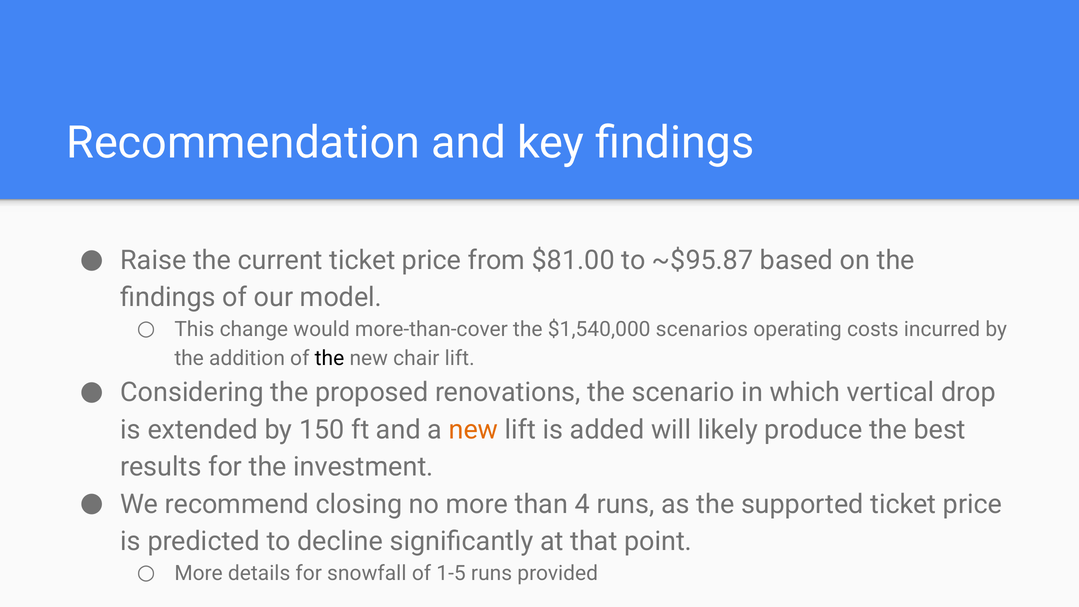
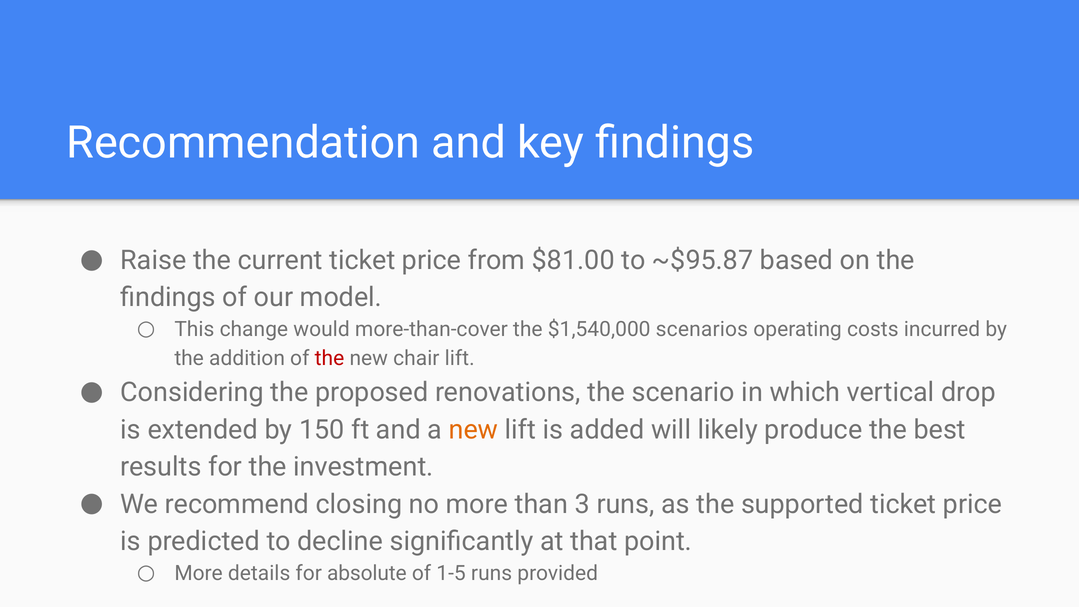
the at (329, 358) colour: black -> red
4: 4 -> 3
snowfall: snowfall -> absolute
